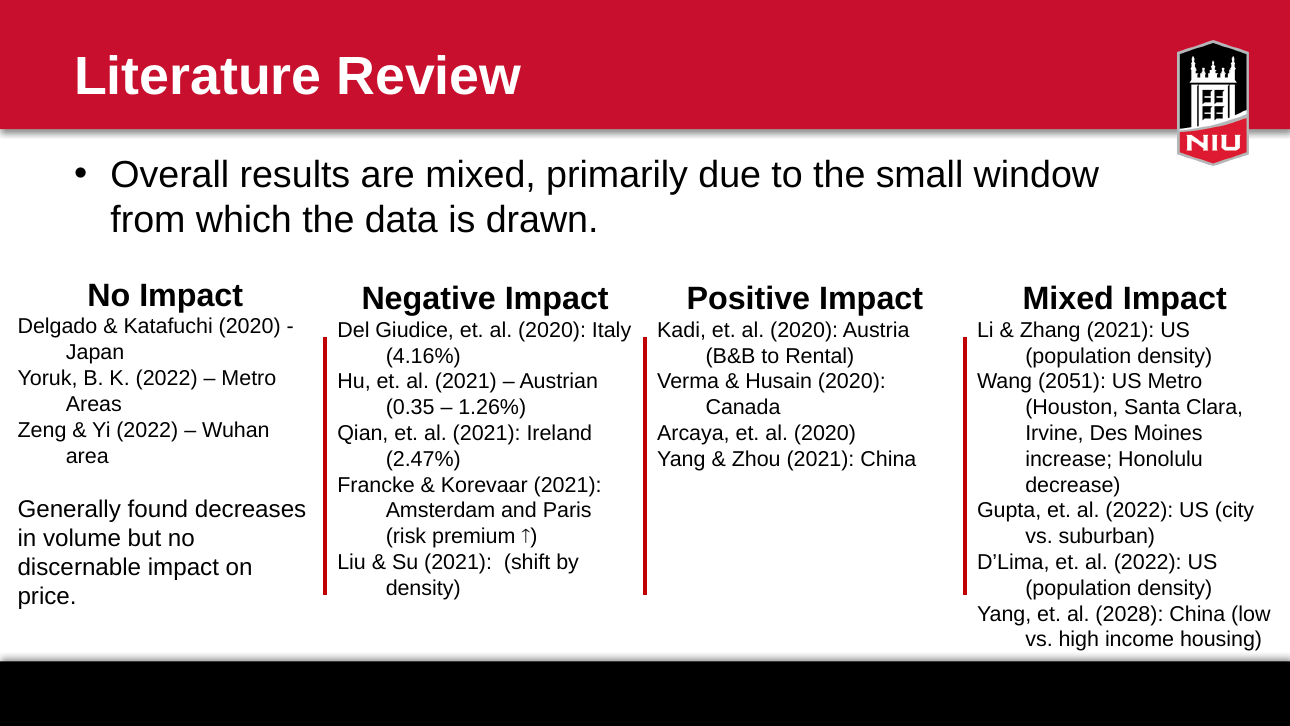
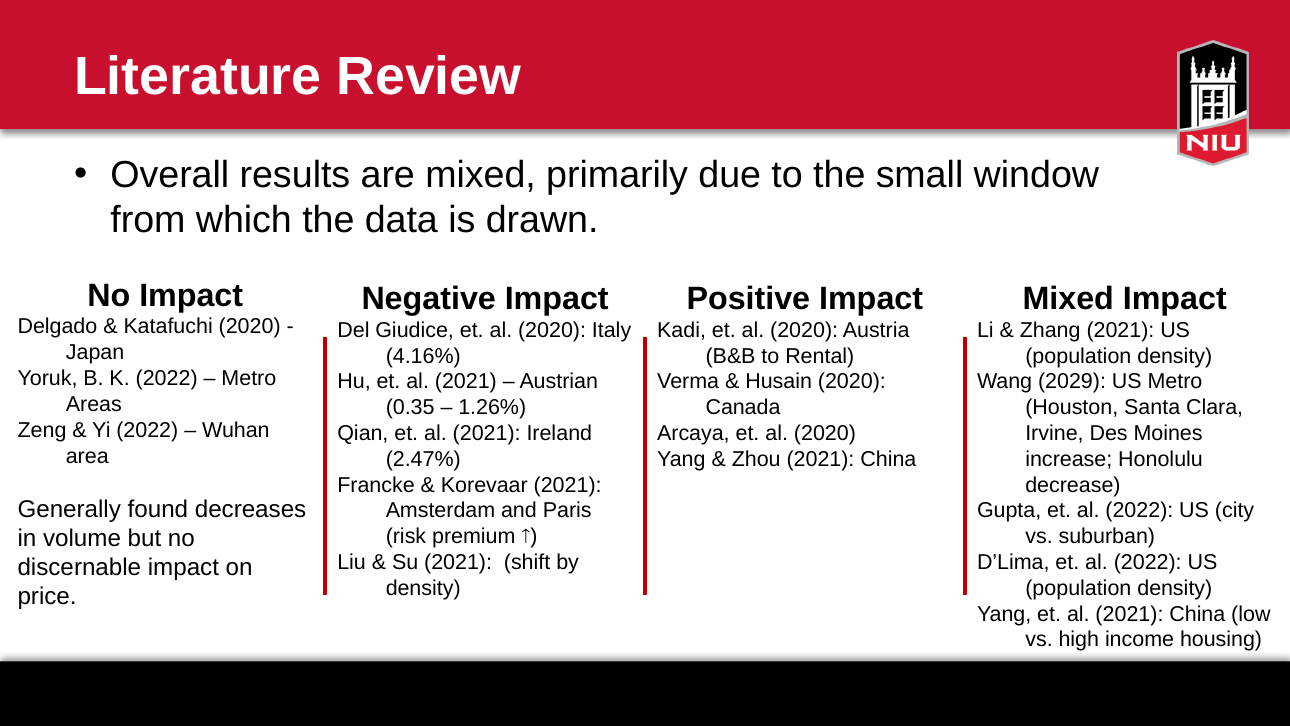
2051: 2051 -> 2029
Yang et al 2028: 2028 -> 2021
